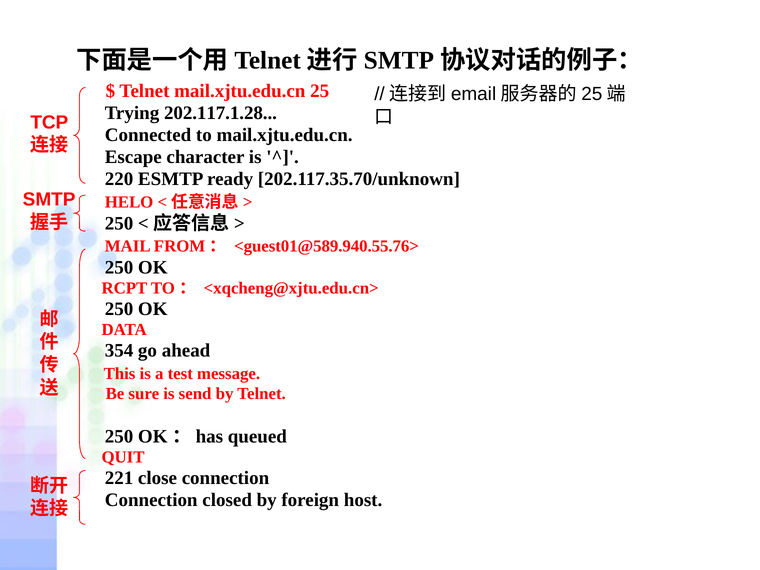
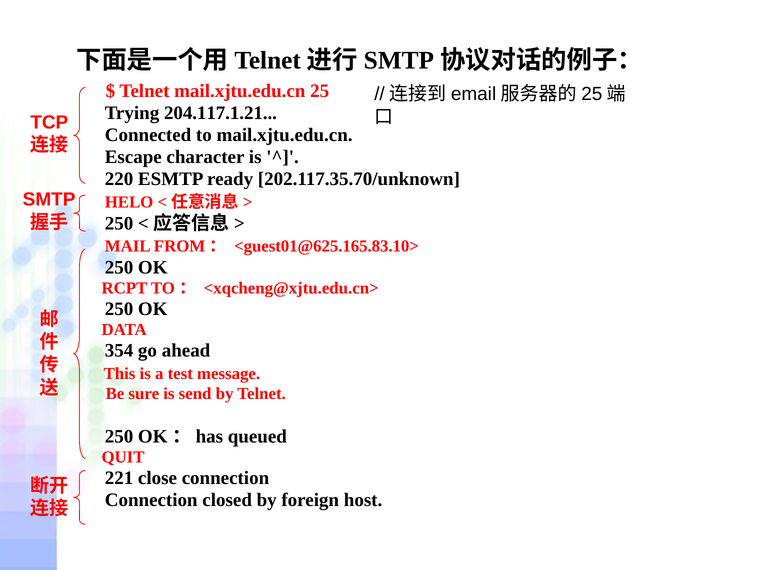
202.117.1.28: 202.117.1.28 -> 204.117.1.21
<guest01@589.940.55.76>: <guest01@589.940.55.76> -> <guest01@625.165.83.10>
